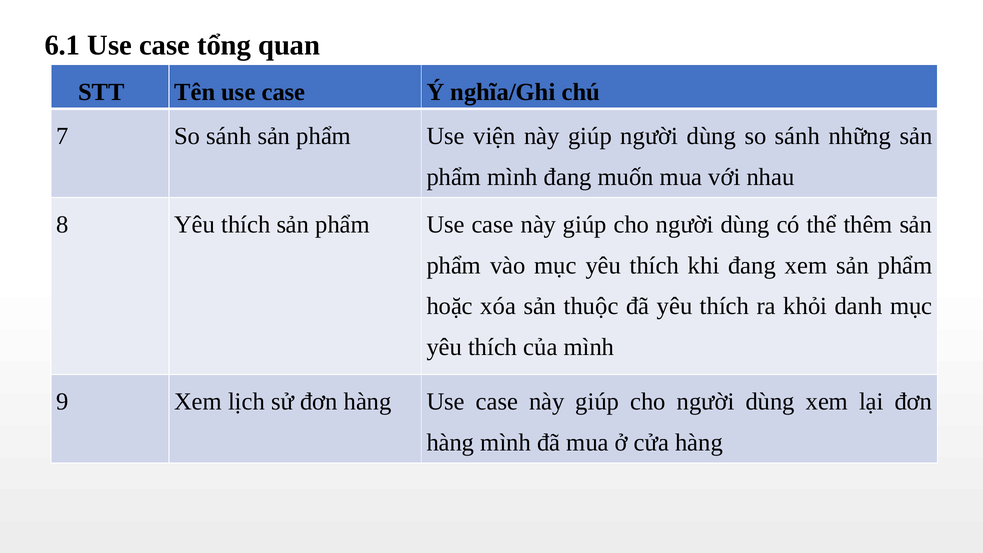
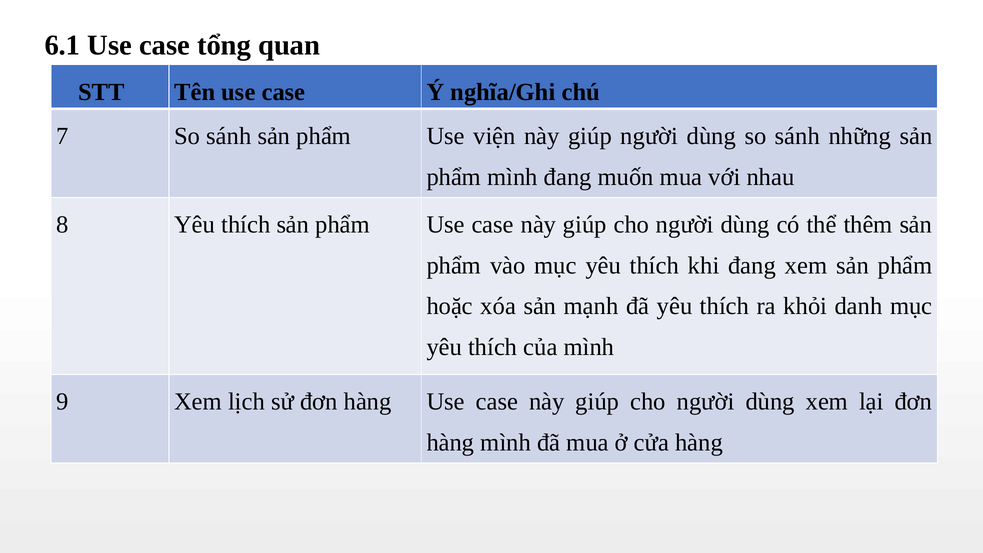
thuộc: thuộc -> mạnh
